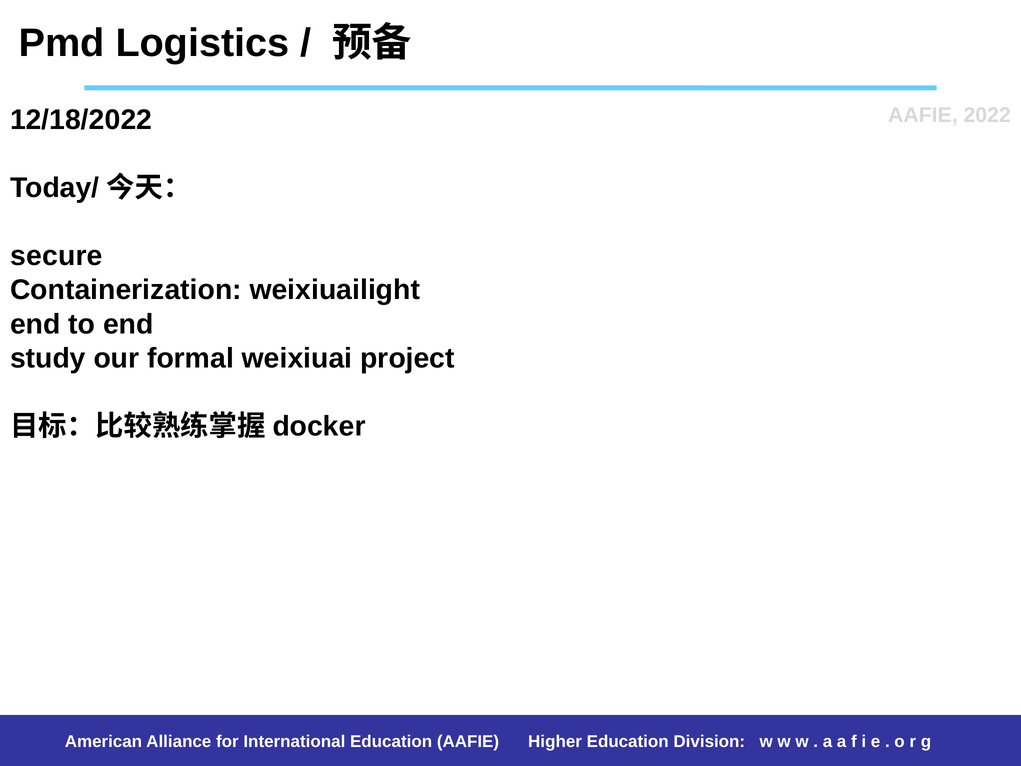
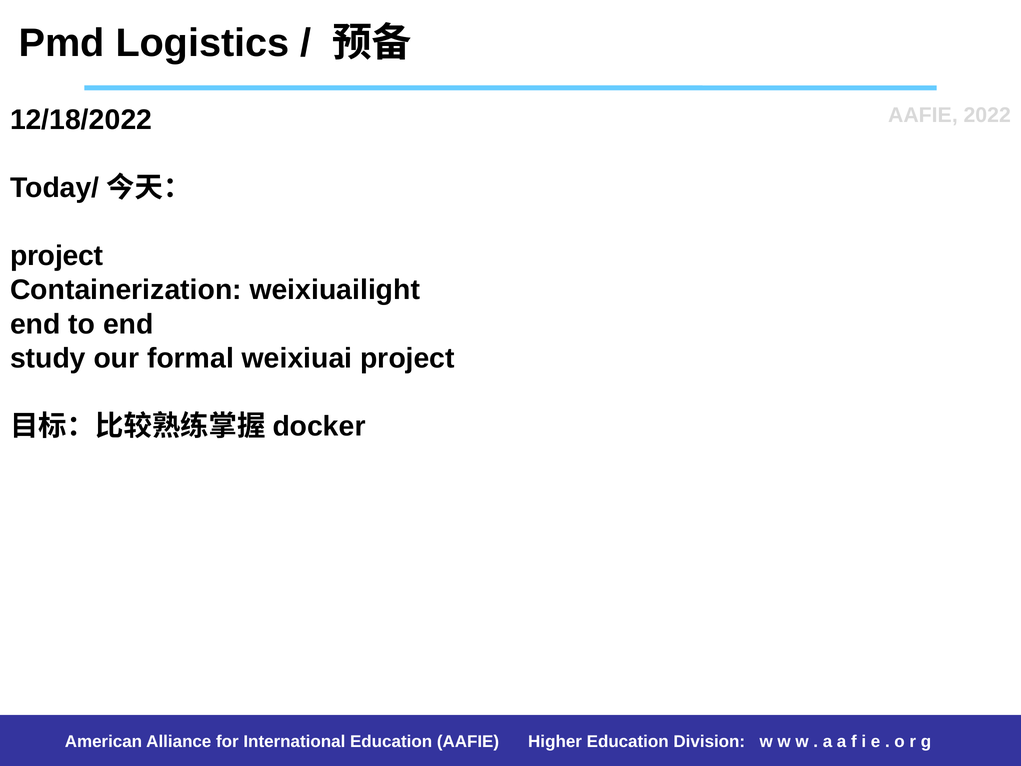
secure at (56, 256): secure -> project
